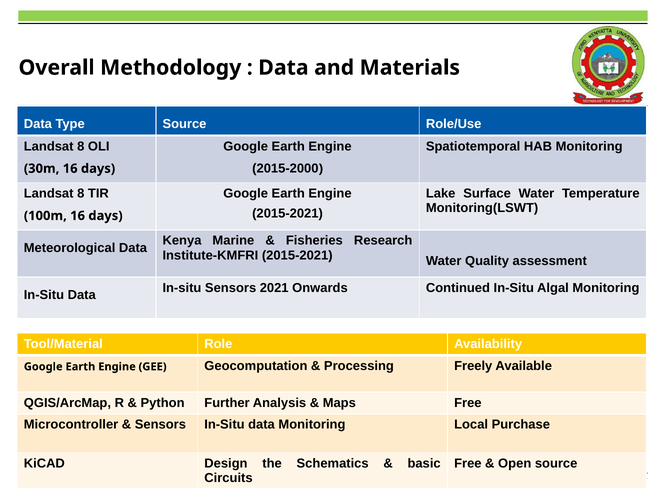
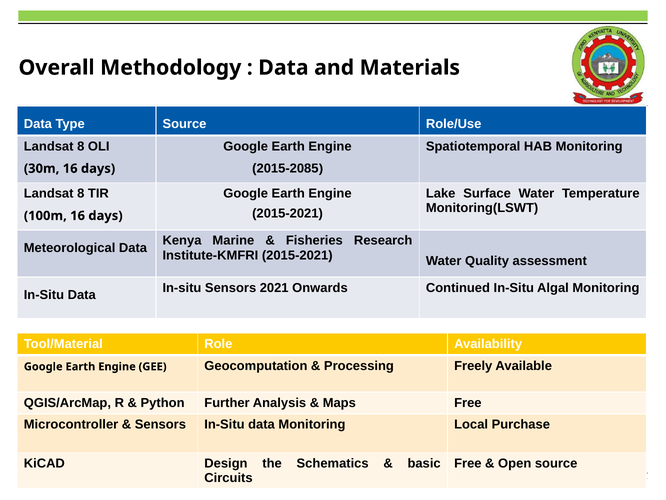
2015-2000: 2015-2000 -> 2015-2085
